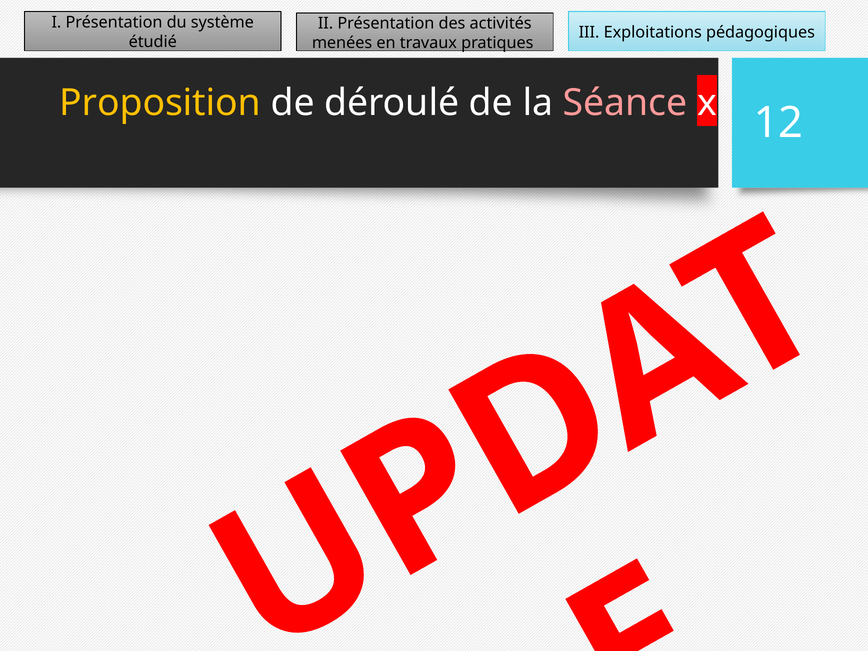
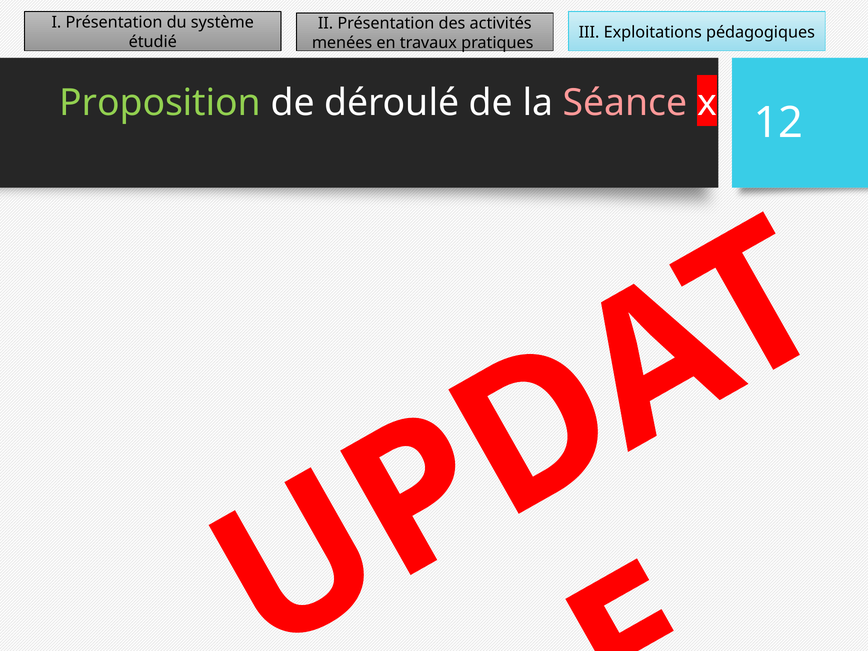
Proposition colour: yellow -> light green
